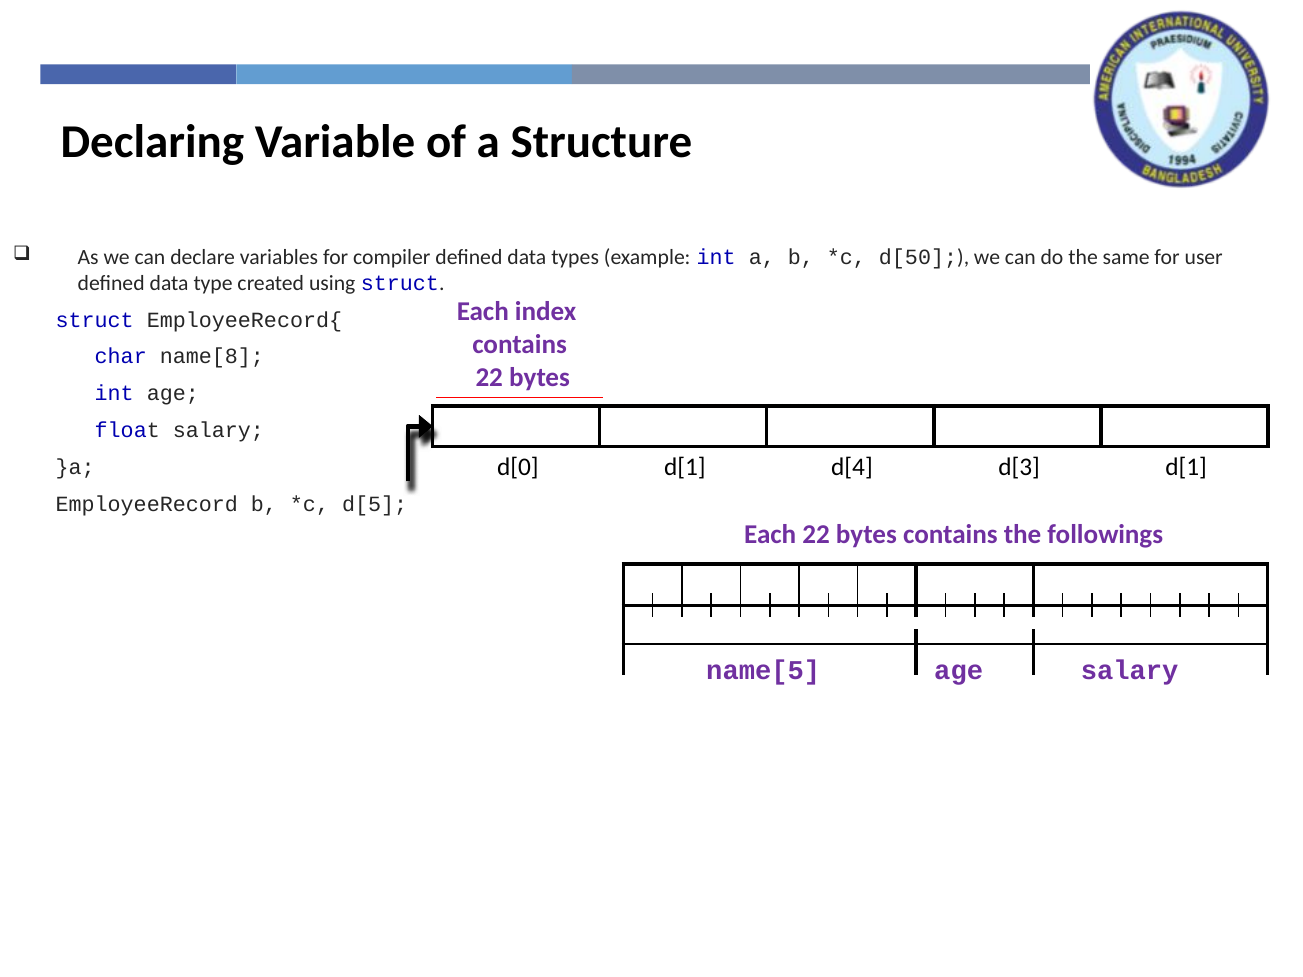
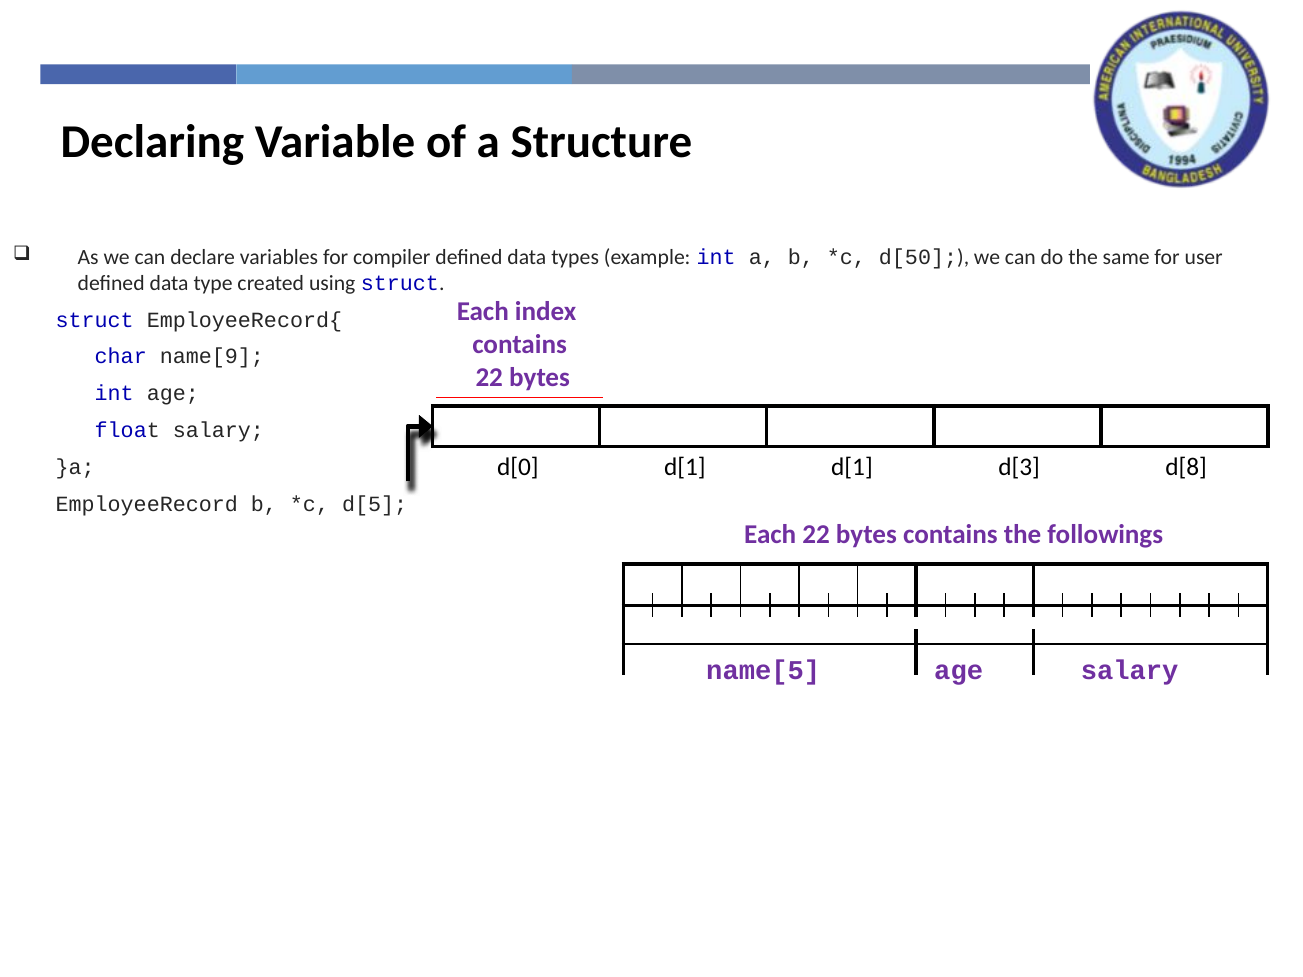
name[8: name[8 -> name[9
d[1 d[4: d[4 -> d[1
d[3 d[1: d[1 -> d[8
